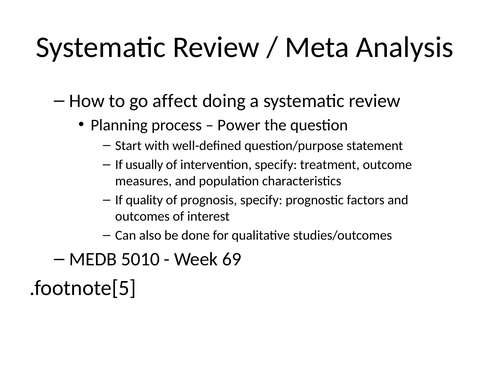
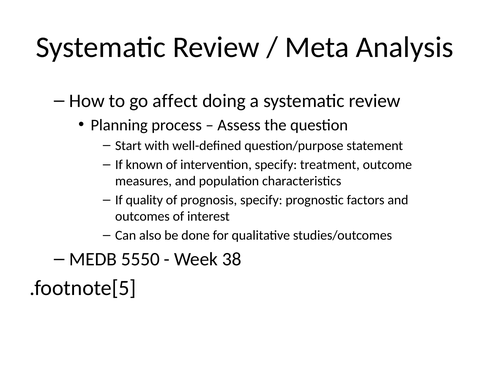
Power: Power -> Assess
usually: usually -> known
5010: 5010 -> 5550
69: 69 -> 38
